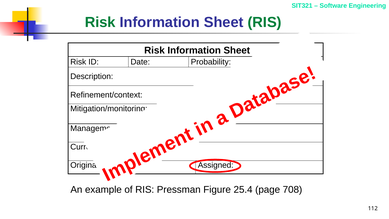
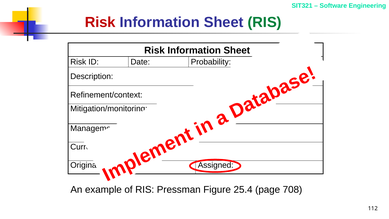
Risk at (100, 22) colour: green -> red
